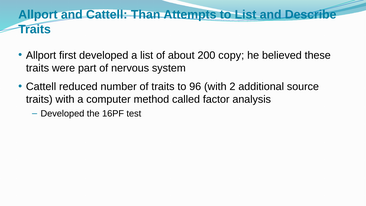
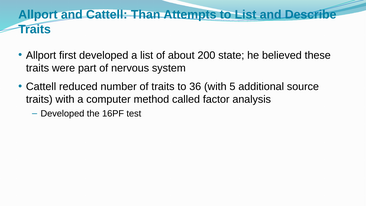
copy: copy -> state
96: 96 -> 36
2: 2 -> 5
